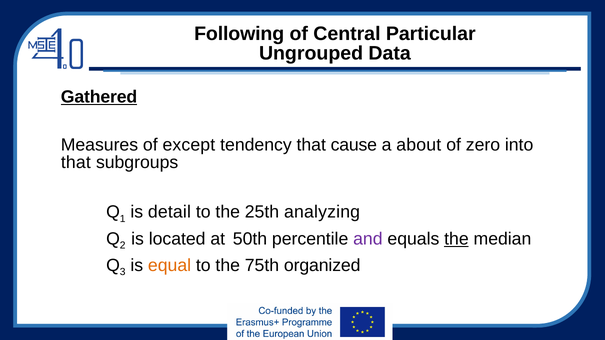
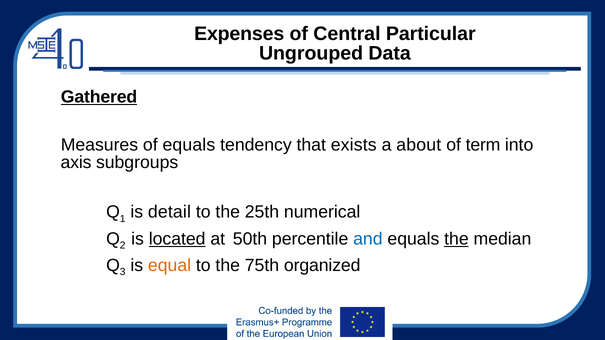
Following: Following -> Expenses
of except: except -> equals
cause: cause -> exists
zero: zero -> term
that at (76, 163): that -> axis
analyzing: analyzing -> numerical
located underline: none -> present
and colour: purple -> blue
